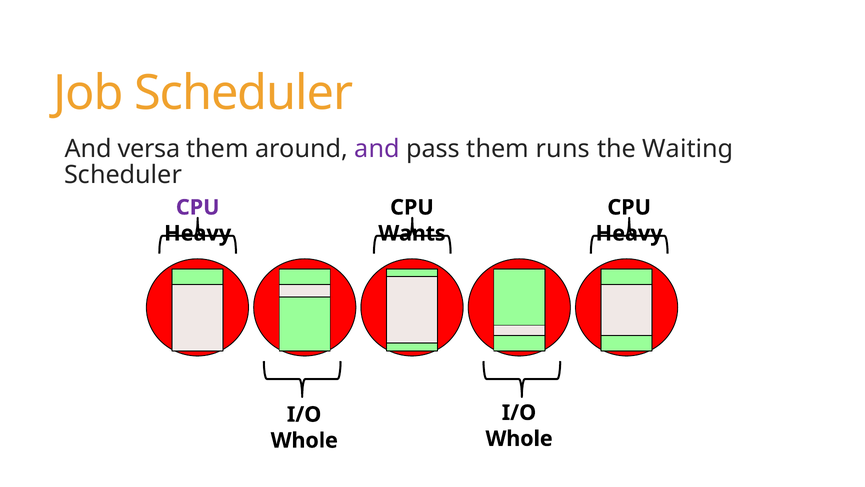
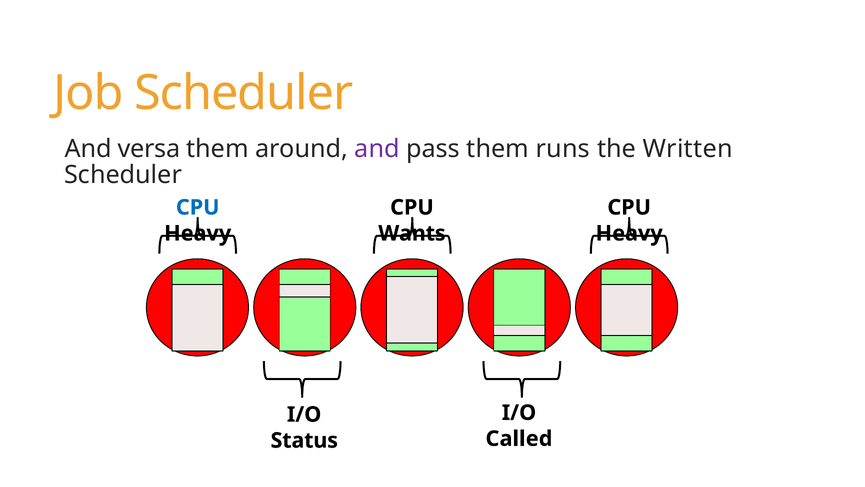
Waiting: Waiting -> Written
CPU at (198, 207) colour: purple -> blue
Whole at (519, 438): Whole -> Called
Whole at (304, 440): Whole -> Status
